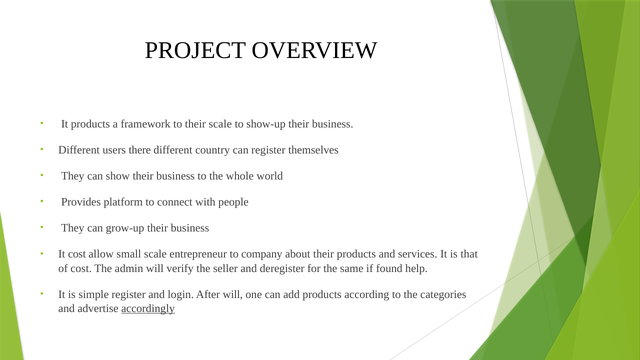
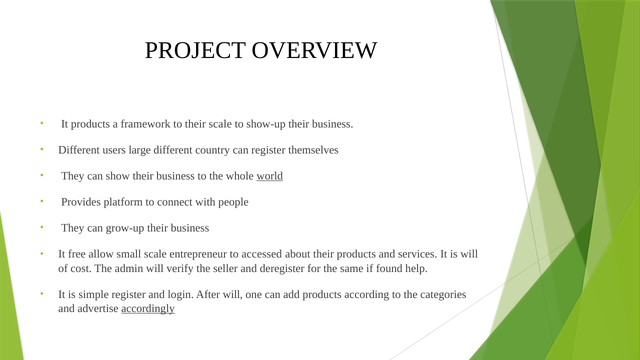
there: there -> large
world underline: none -> present
It cost: cost -> free
company: company -> accessed
is that: that -> will
